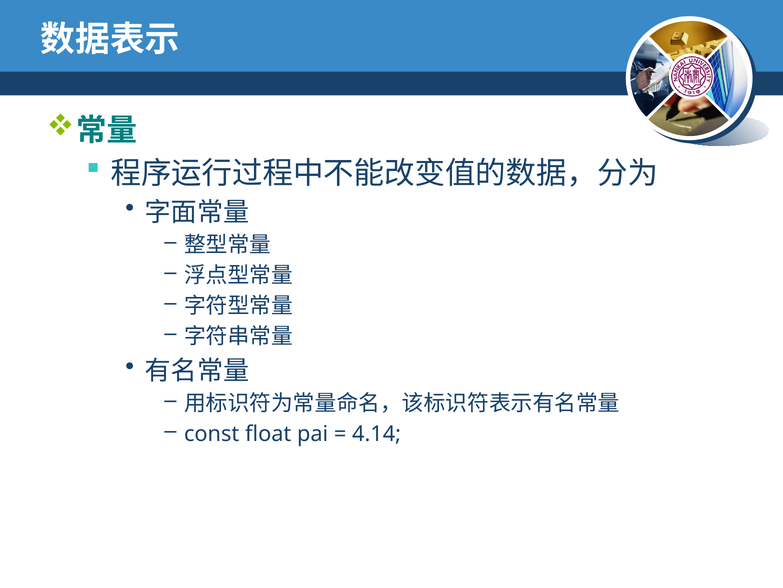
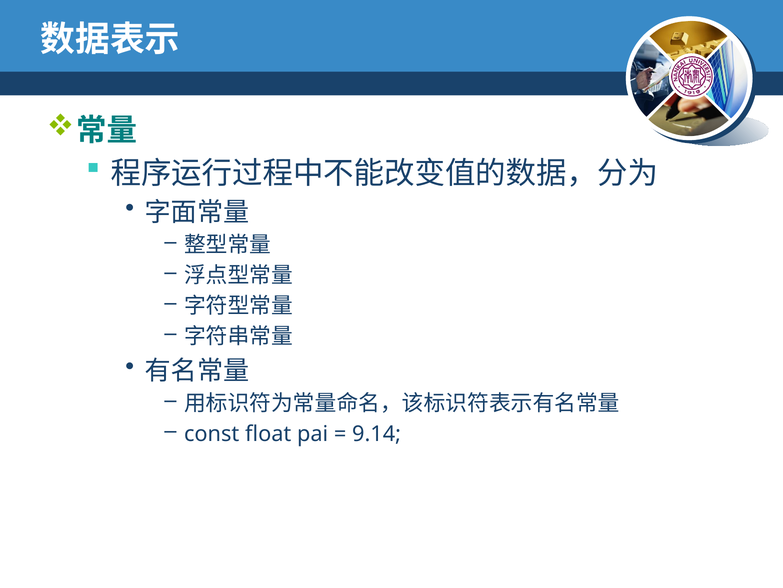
4.14: 4.14 -> 9.14
